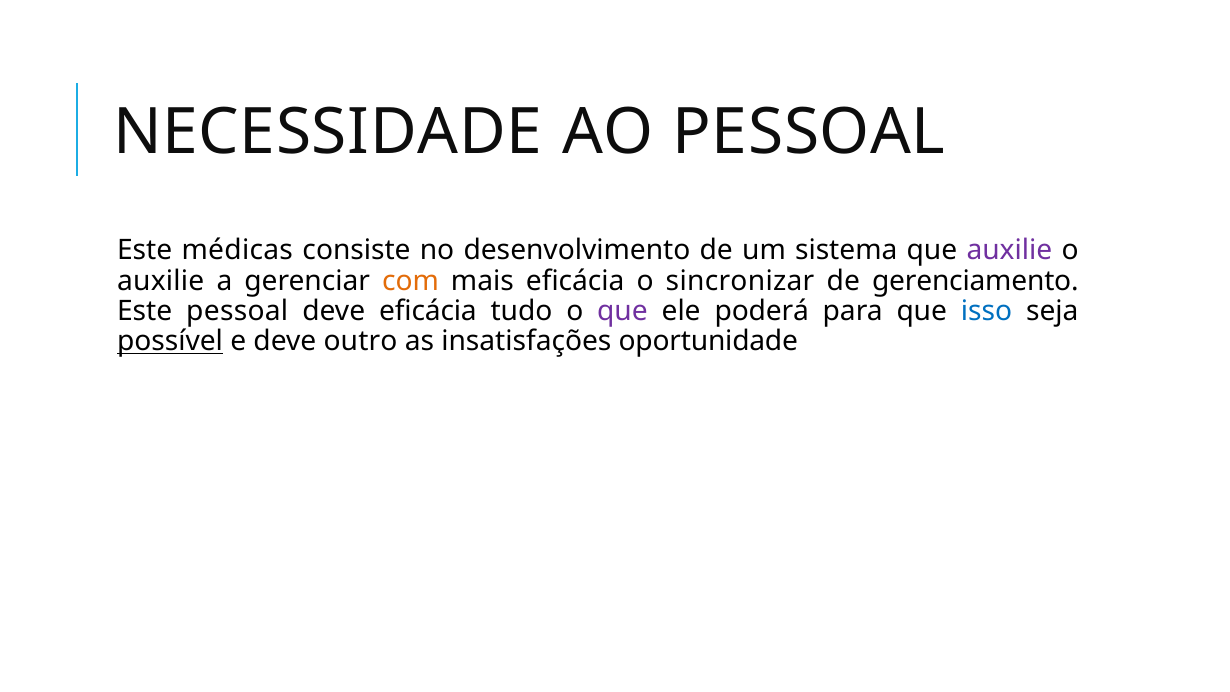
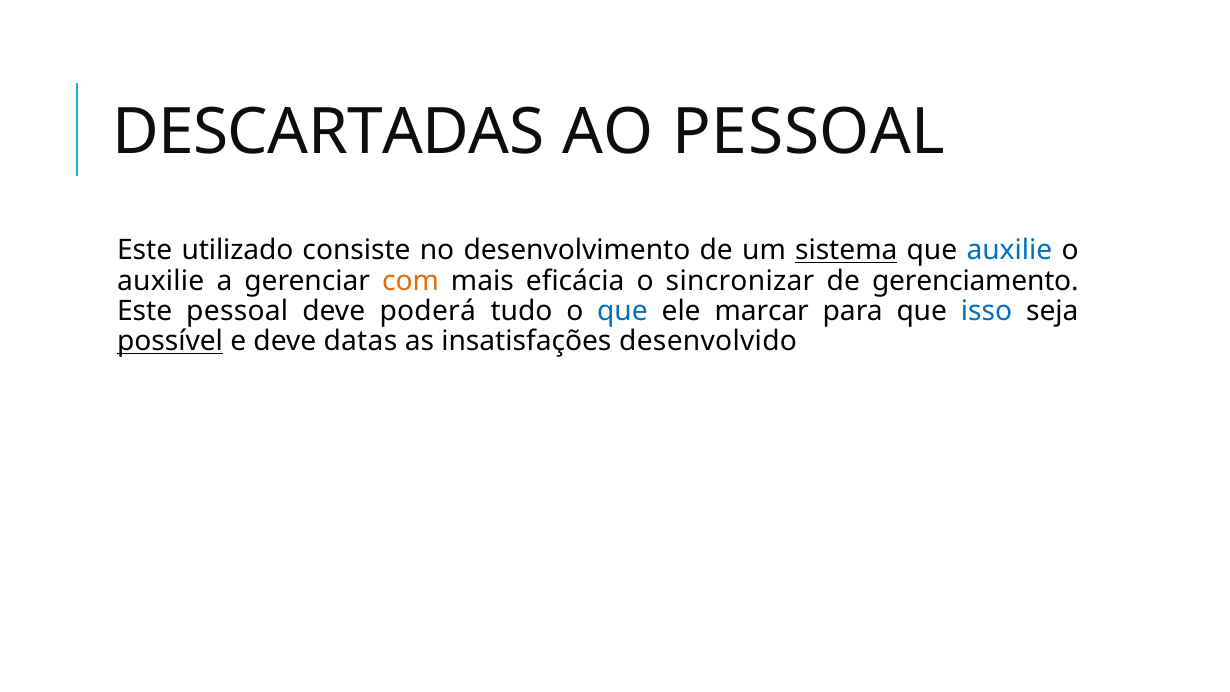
NECESSIDADE: NECESSIDADE -> DESCARTADAS
médicas: médicas -> utilizado
sistema underline: none -> present
auxilie at (1009, 250) colour: purple -> blue
deve eficácia: eficácia -> poderá
que at (622, 311) colour: purple -> blue
poderá: poderá -> marcar
outro: outro -> datas
oportunidade: oportunidade -> desenvolvido
